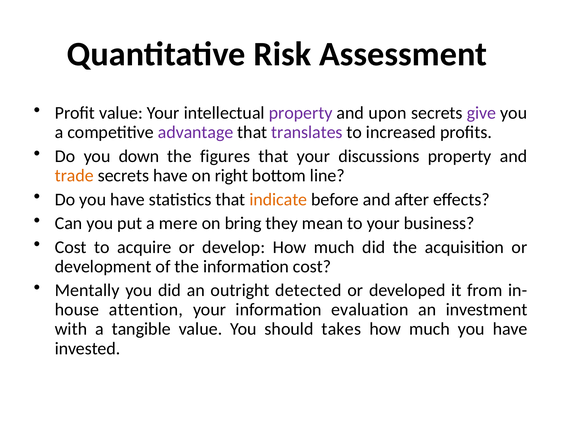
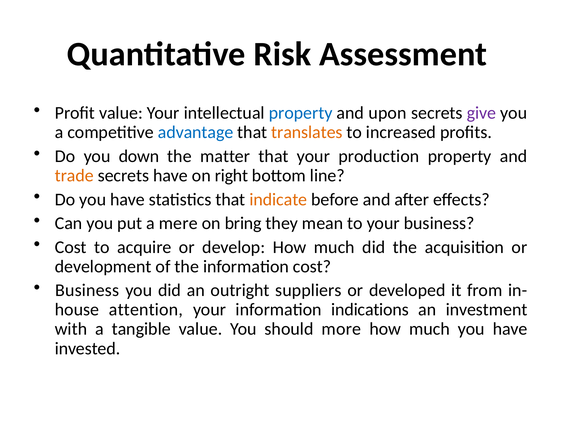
property at (301, 113) colour: purple -> blue
advantage colour: purple -> blue
translates colour: purple -> orange
figures: figures -> matter
discussions: discussions -> production
Mentally at (87, 291): Mentally -> Business
detected: detected -> suppliers
evaluation: evaluation -> indications
takes: takes -> more
